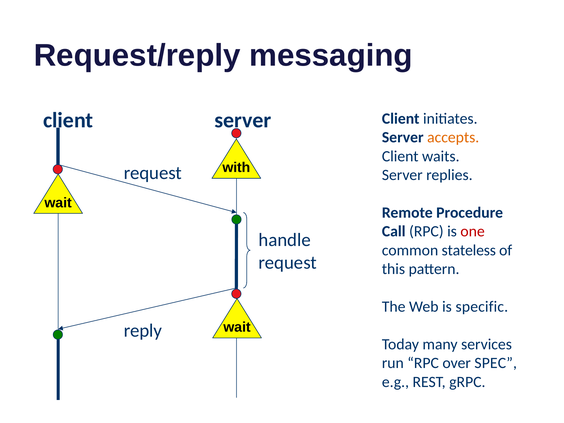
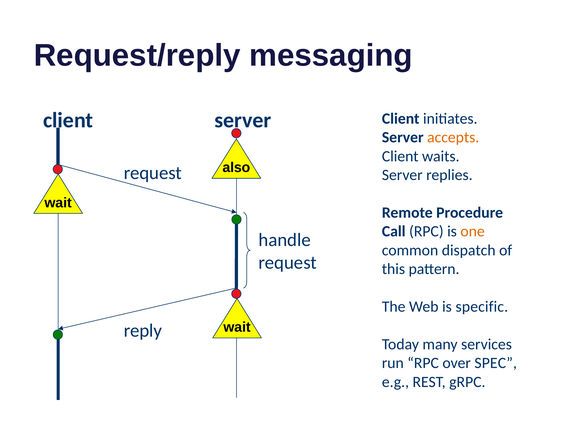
with: with -> also
one colour: red -> orange
stateless: stateless -> dispatch
